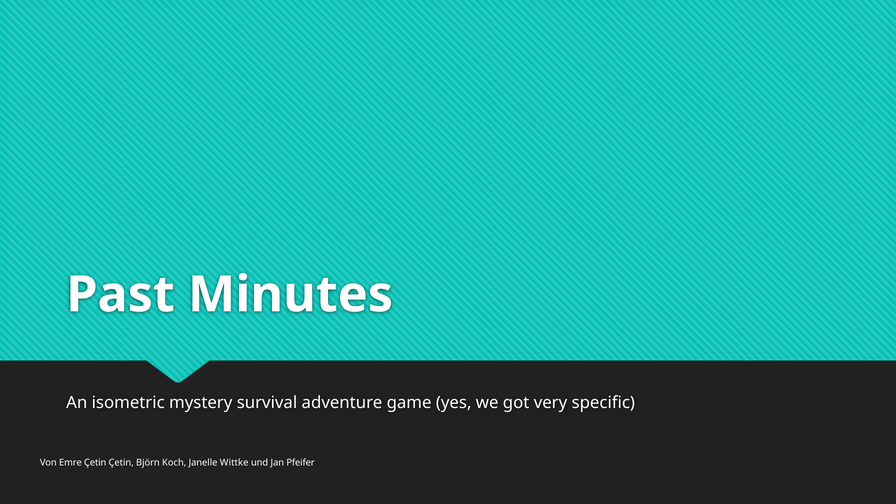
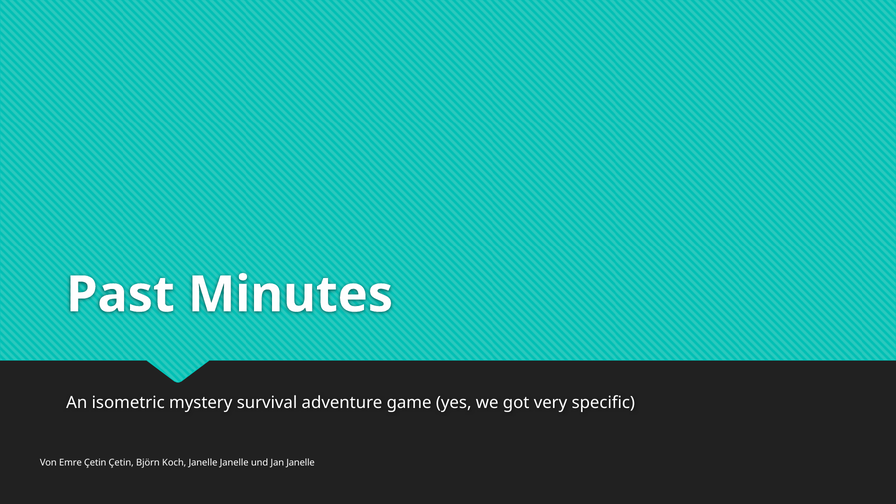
Janelle Wittke: Wittke -> Janelle
Jan Pfeifer: Pfeifer -> Janelle
